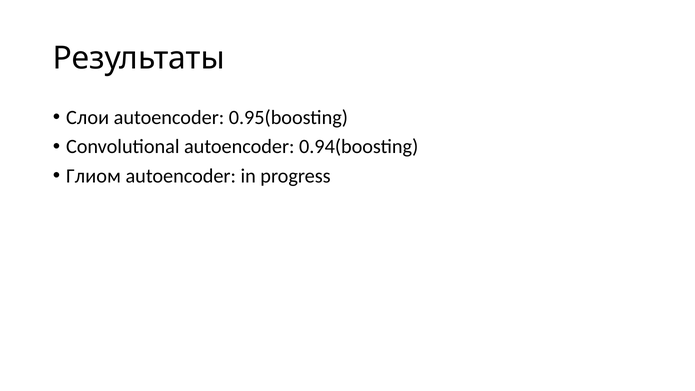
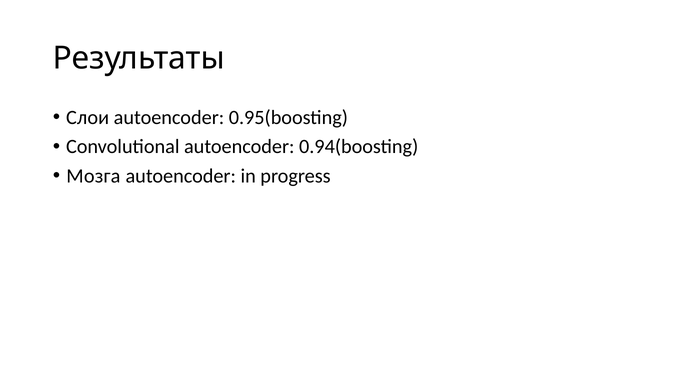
Глиом: Глиом -> Мозга
